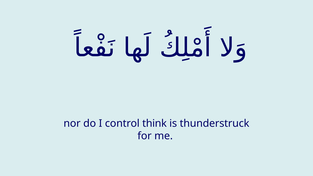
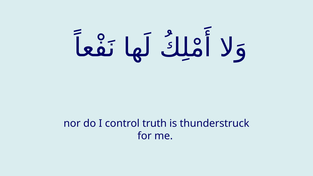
think: think -> truth
